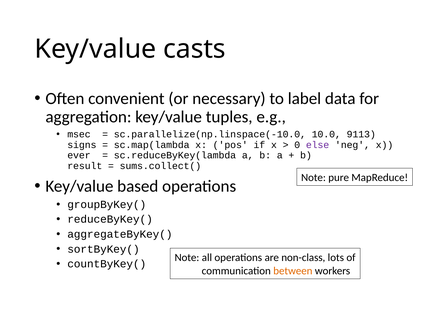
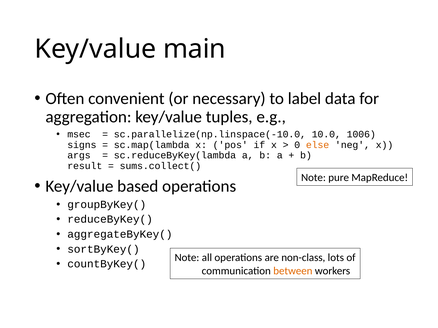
casts: casts -> main
9113: 9113 -> 1006
else colour: purple -> orange
ever: ever -> args
